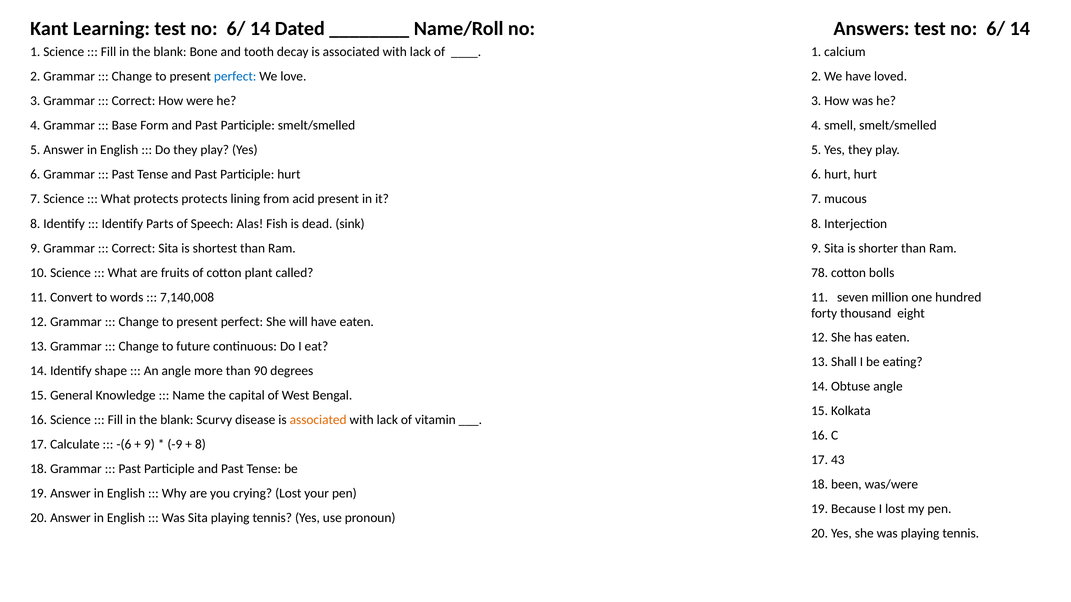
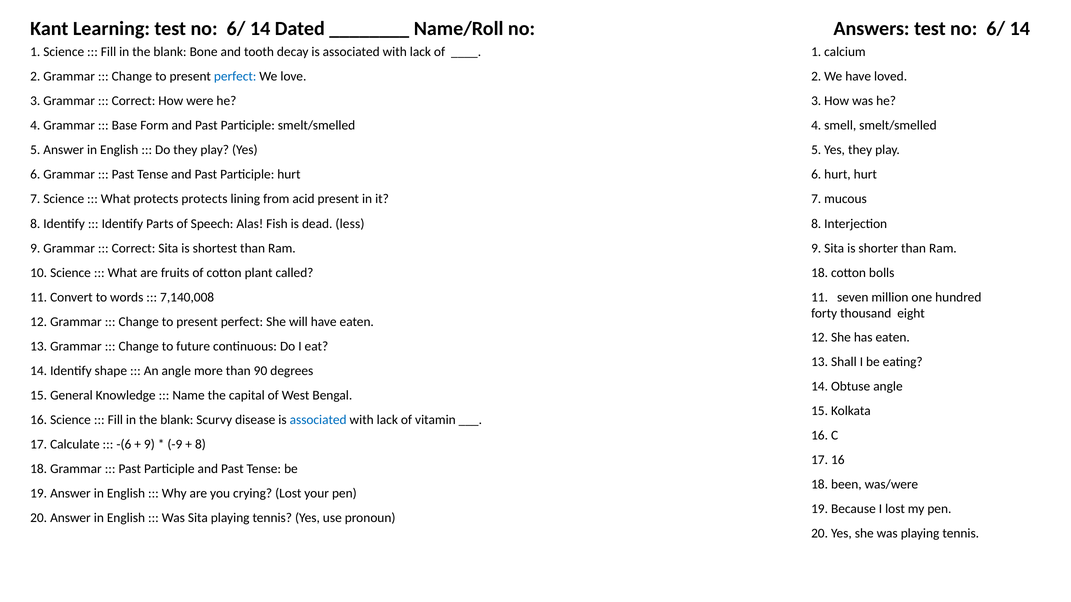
sink: sink -> less
called 78: 78 -> 18
associated at (318, 420) colour: orange -> blue
17 43: 43 -> 16
